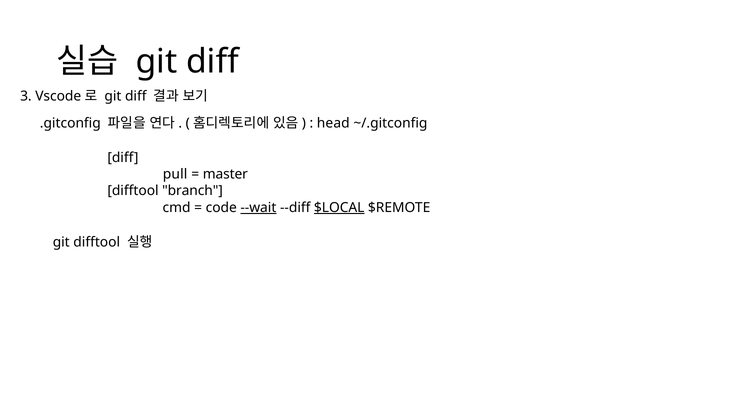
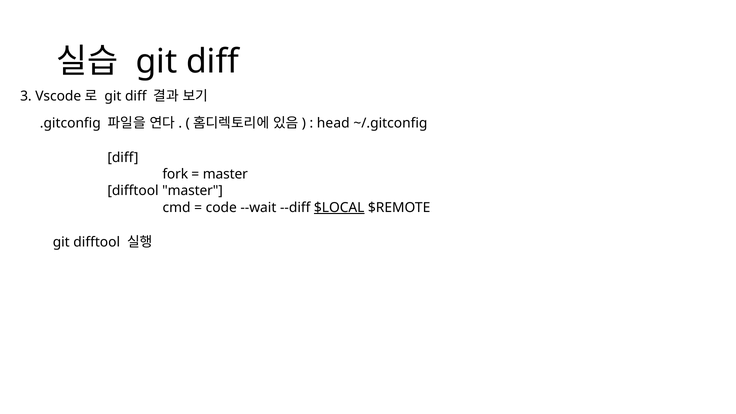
pull: pull -> fork
difftool branch: branch -> master
--wait underline: present -> none
